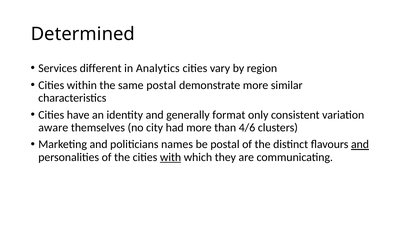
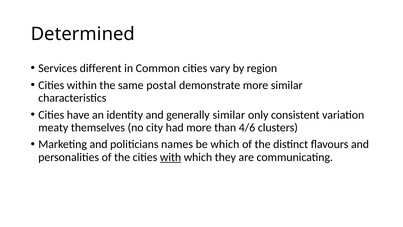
Analytics: Analytics -> Common
generally format: format -> similar
aware: aware -> meaty
be postal: postal -> which
and at (360, 144) underline: present -> none
